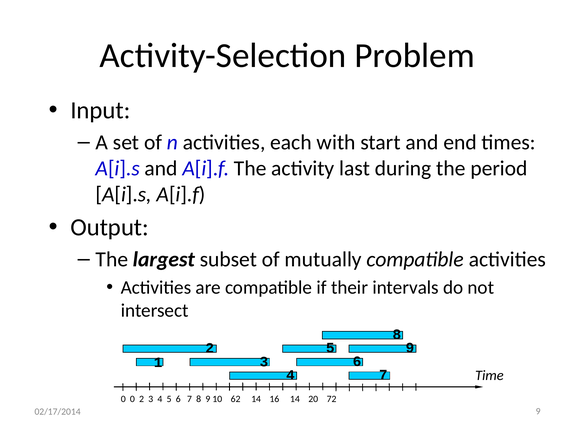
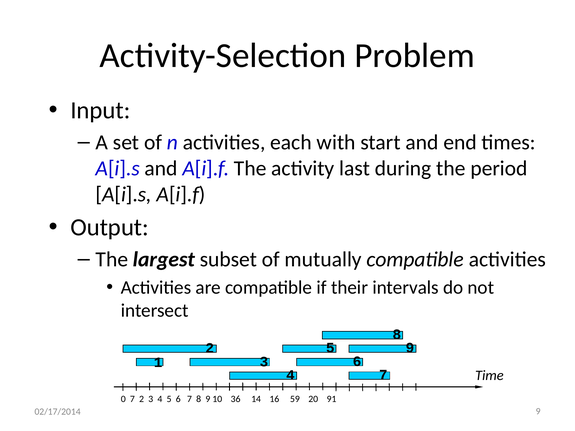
0 0: 0 -> 7
62: 62 -> 36
16 14: 14 -> 59
72: 72 -> 91
